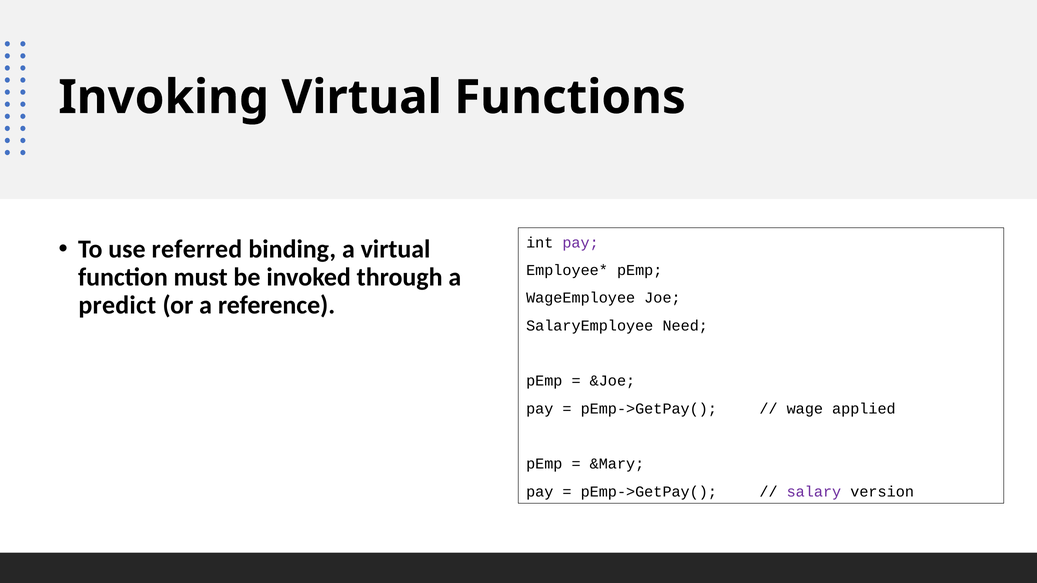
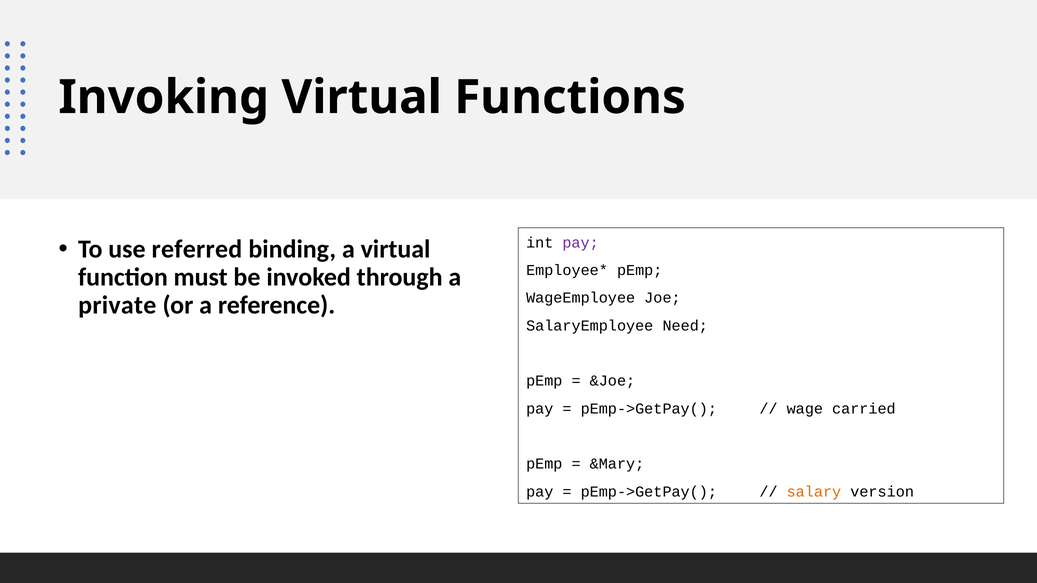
predict: predict -> private
applied: applied -> carried
salary colour: purple -> orange
